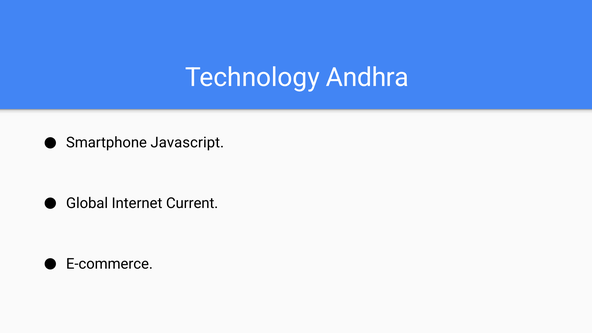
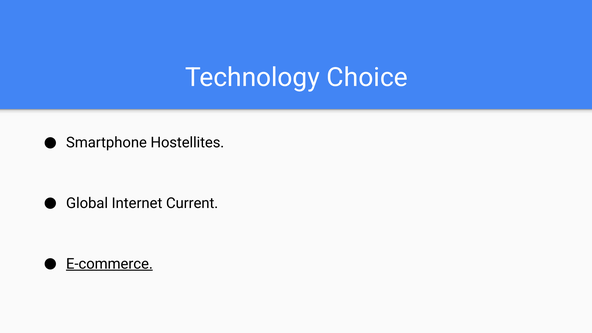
Andhra: Andhra -> Choice
Javascript: Javascript -> Hostellites
E-commerce underline: none -> present
